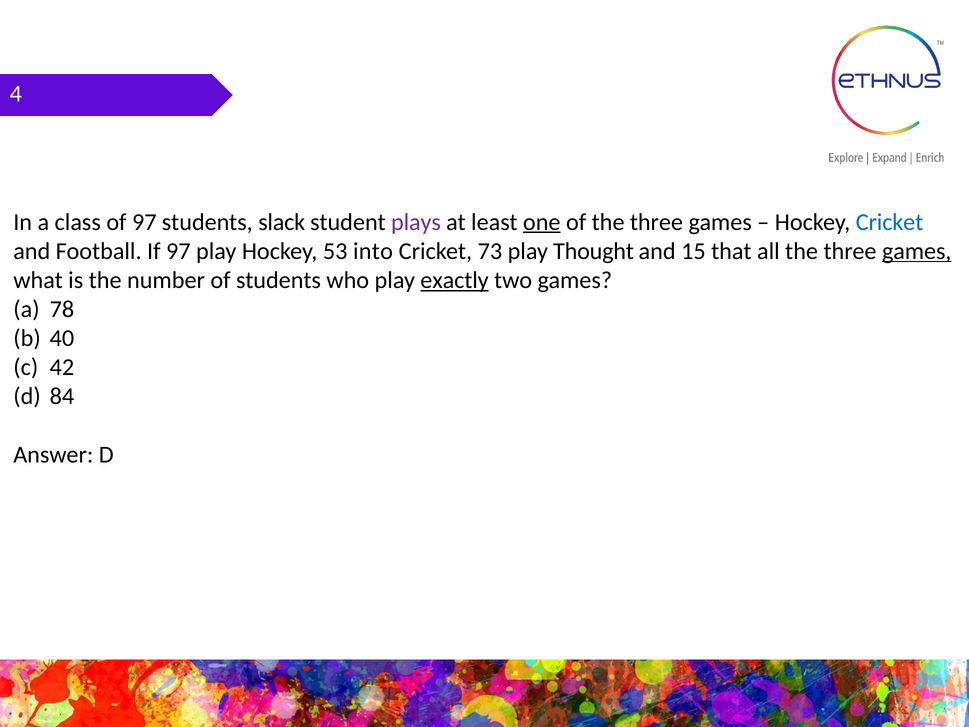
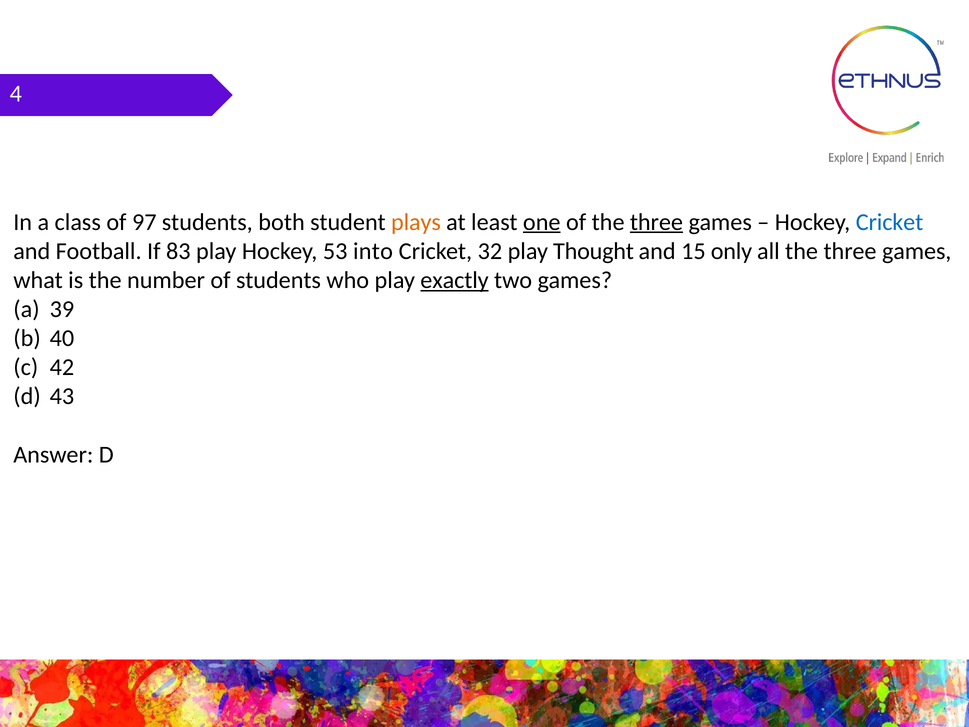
slack: slack -> both
plays colour: purple -> orange
three at (656, 222) underline: none -> present
If 97: 97 -> 83
73: 73 -> 32
that: that -> only
games at (917, 251) underline: present -> none
78: 78 -> 39
84: 84 -> 43
